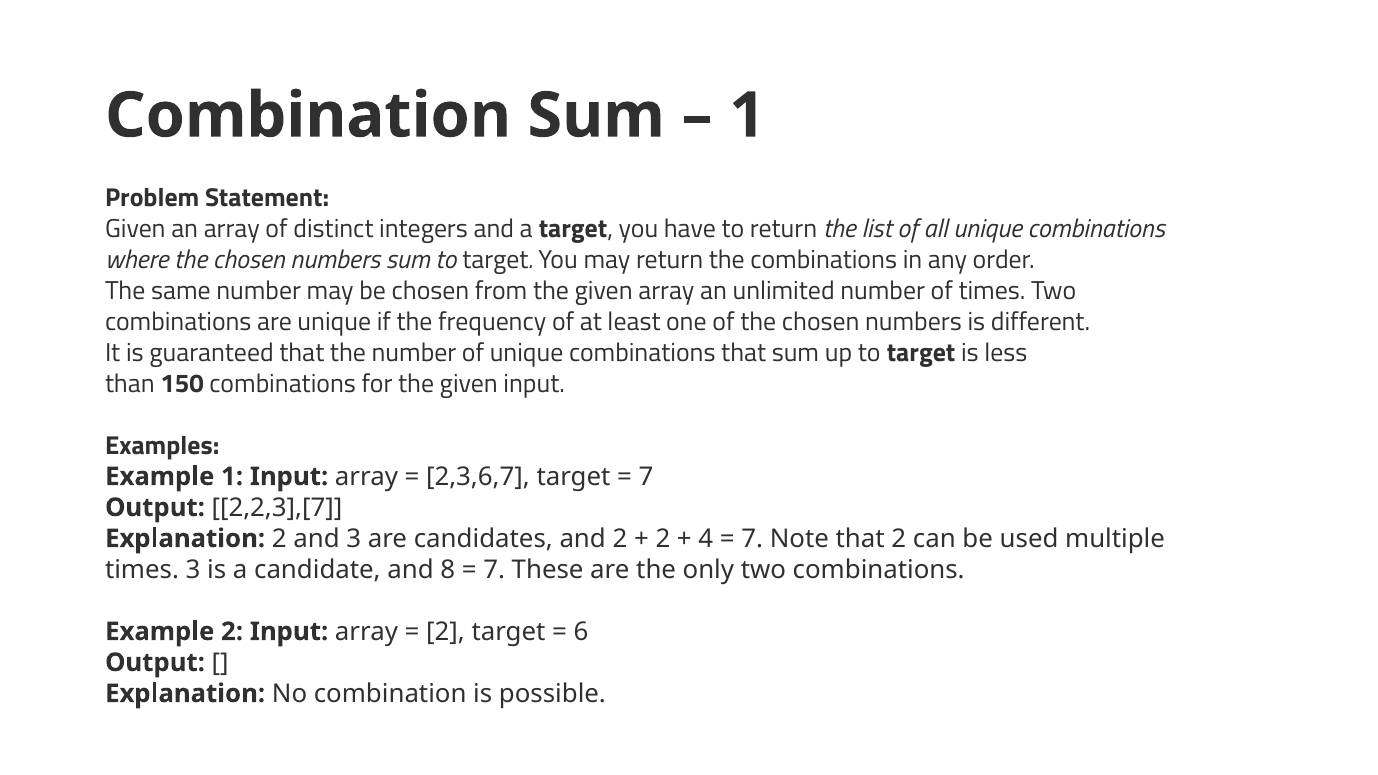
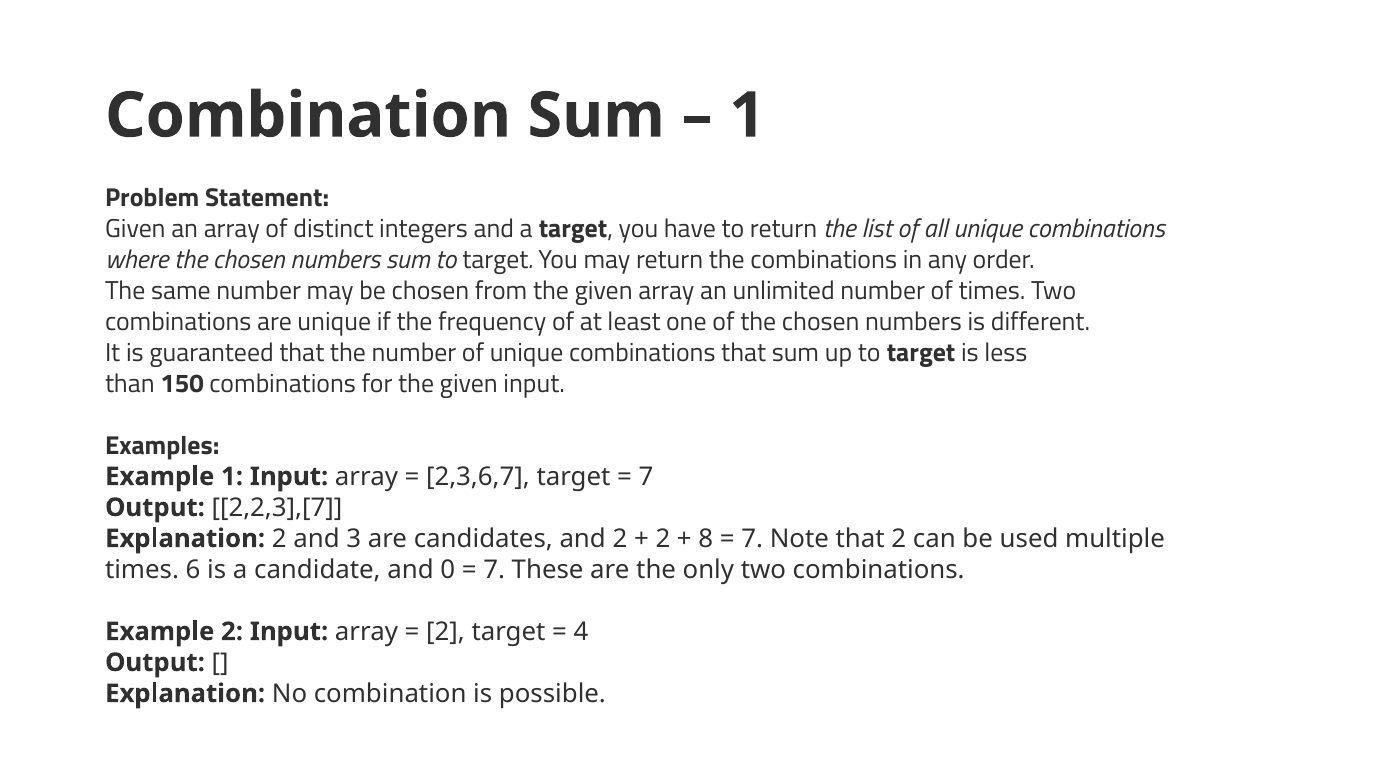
4: 4 -> 8
times 3: 3 -> 6
8: 8 -> 0
6: 6 -> 4
